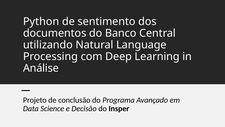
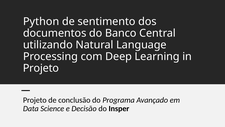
Análise at (41, 68): Análise -> Projeto
